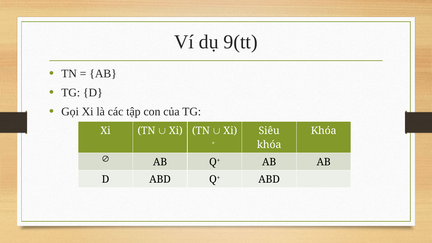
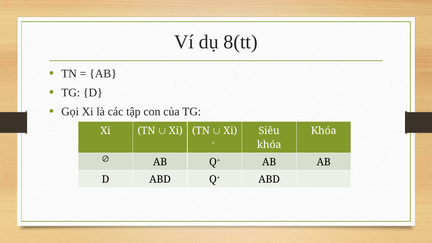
9(tt: 9(tt -> 8(tt
